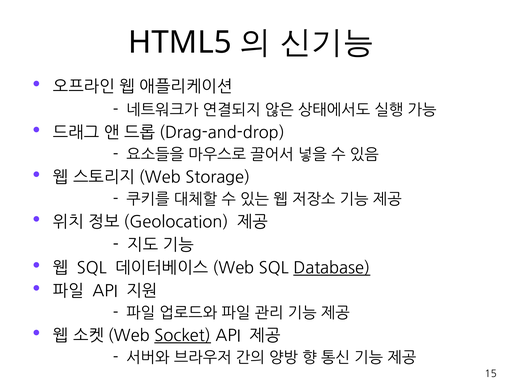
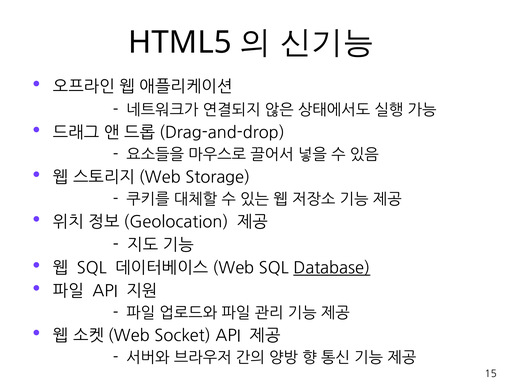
Socket underline: present -> none
